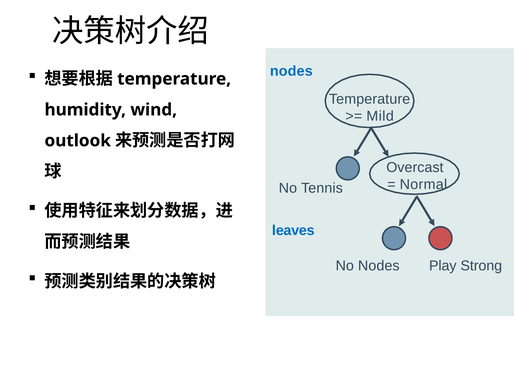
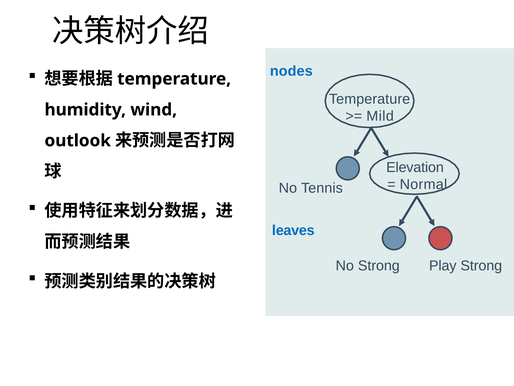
Overcast: Overcast -> Elevation
No Nodes: Nodes -> Strong
